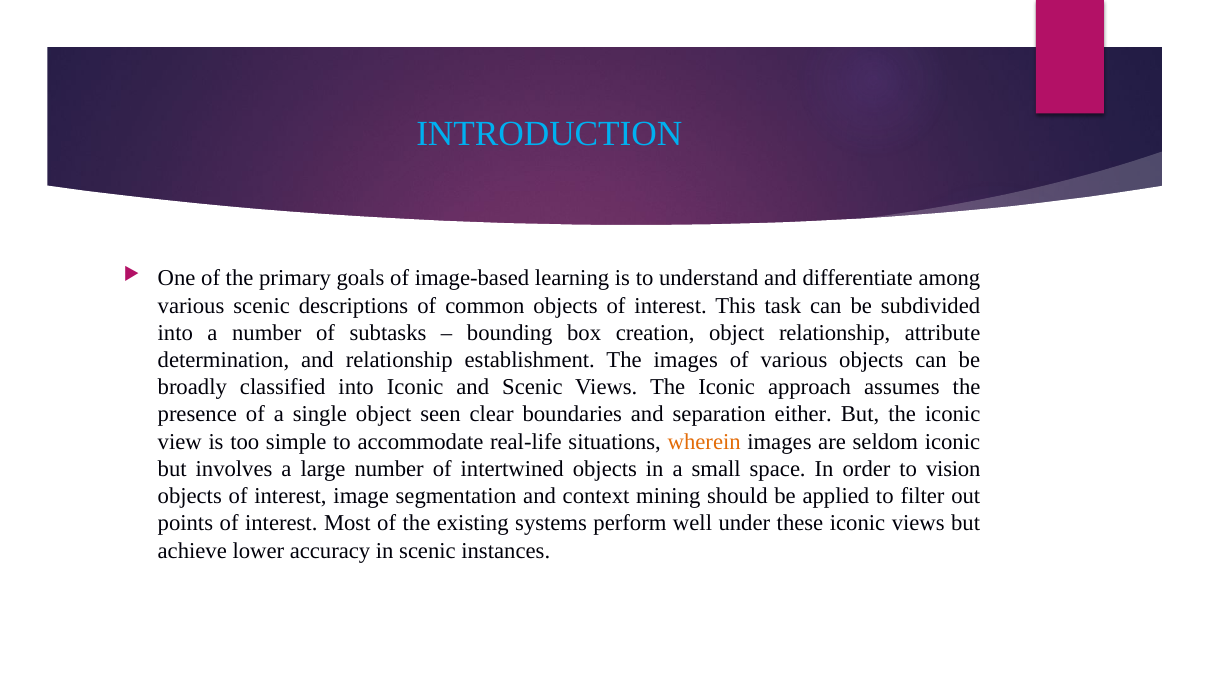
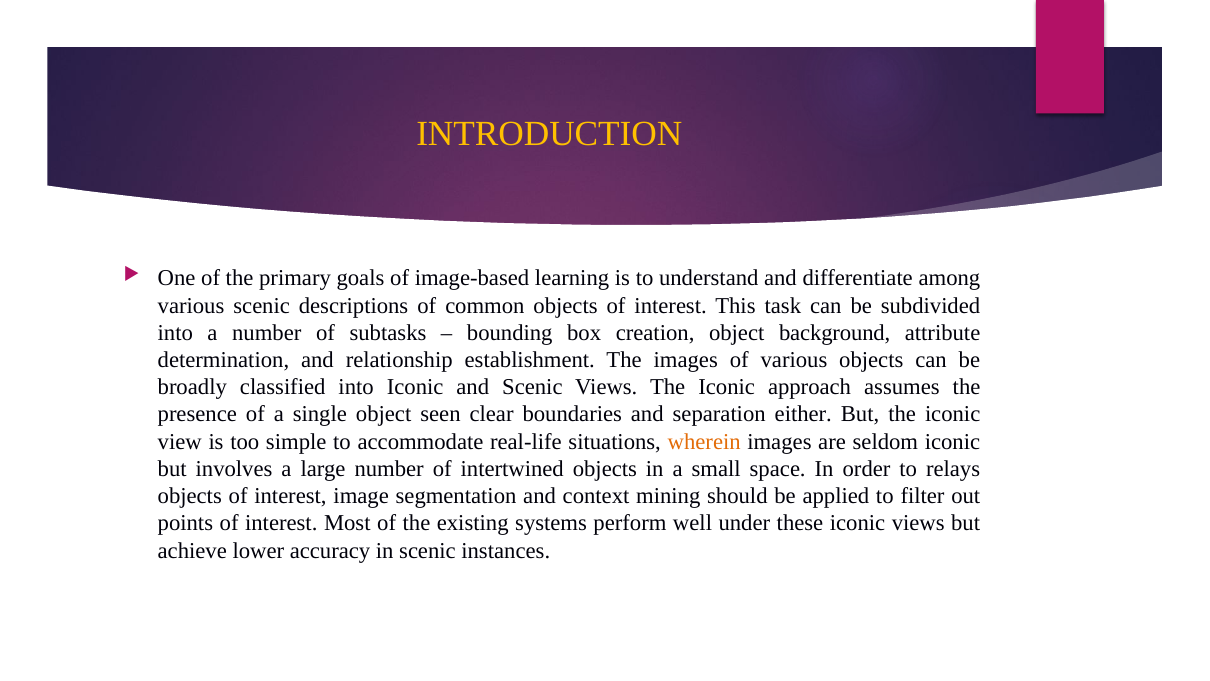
INTRODUCTION colour: light blue -> yellow
object relationship: relationship -> background
vision: vision -> relays
